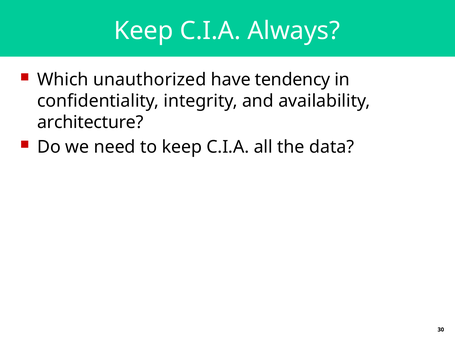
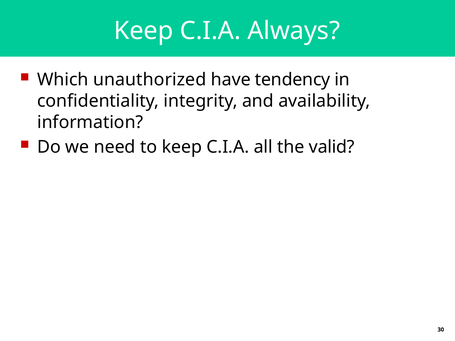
architecture: architecture -> information
data: data -> valid
